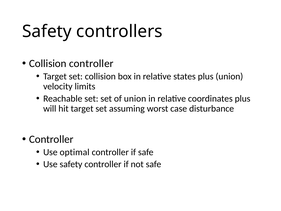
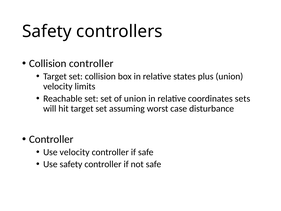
coordinates plus: plus -> sets
Use optimal: optimal -> velocity
